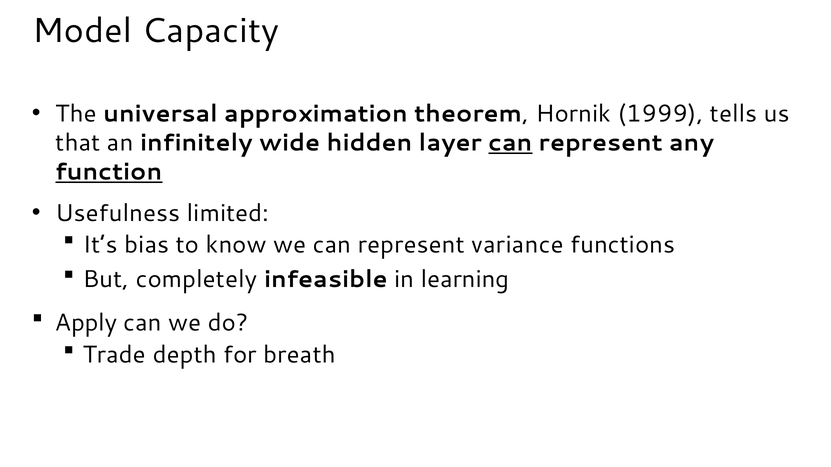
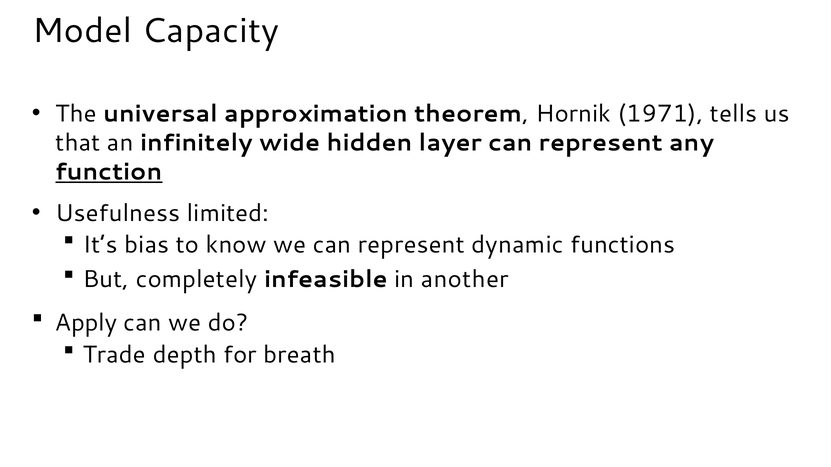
1999: 1999 -> 1971
can at (510, 143) underline: present -> none
variance: variance -> dynamic
learning: learning -> another
